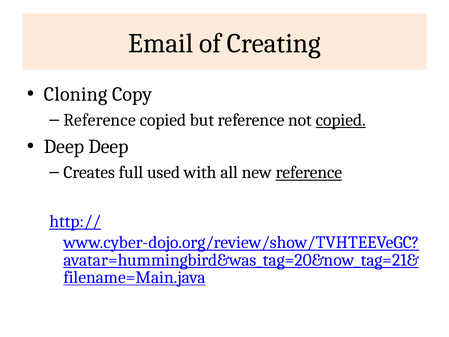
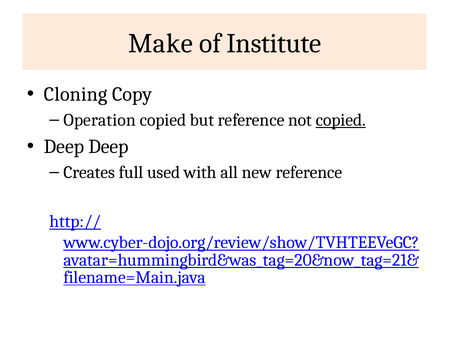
Email: Email -> Make
Creating: Creating -> Institute
Reference at (100, 120): Reference -> Operation
reference at (309, 172) underline: present -> none
